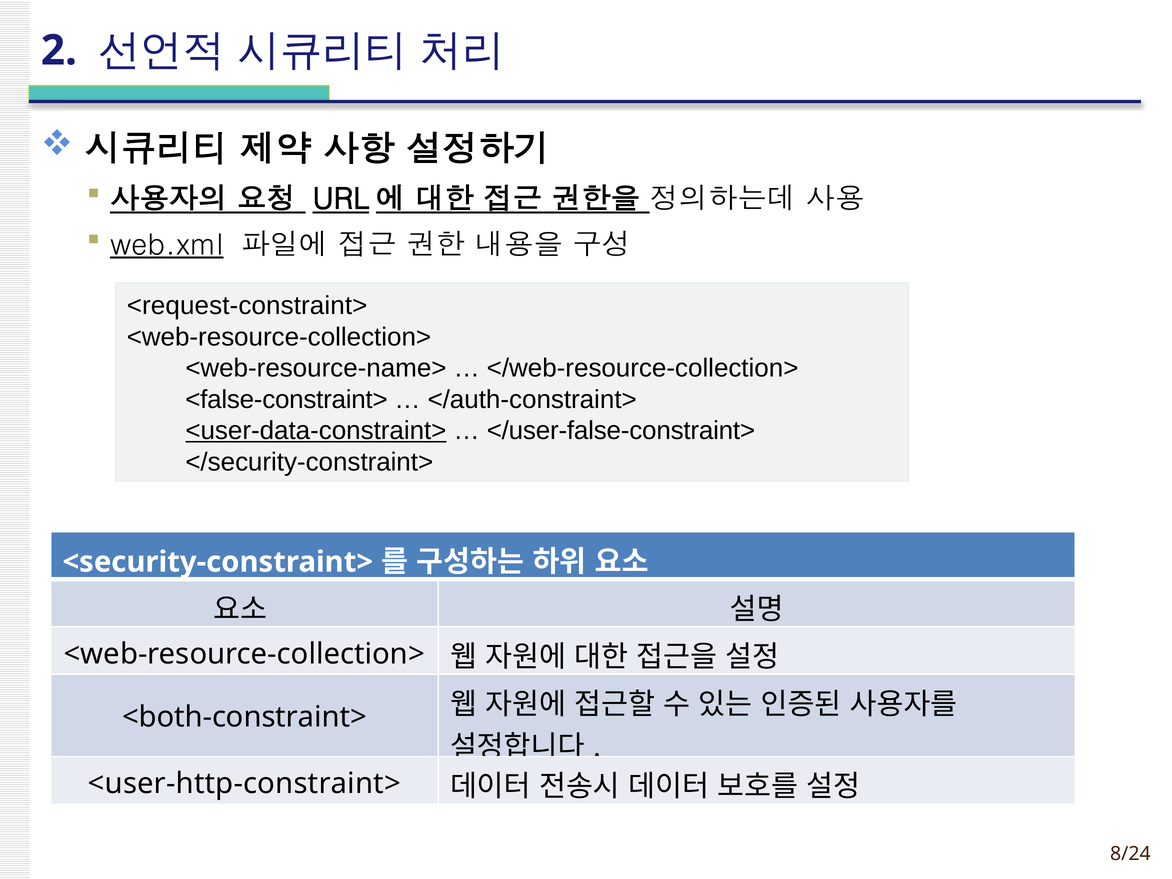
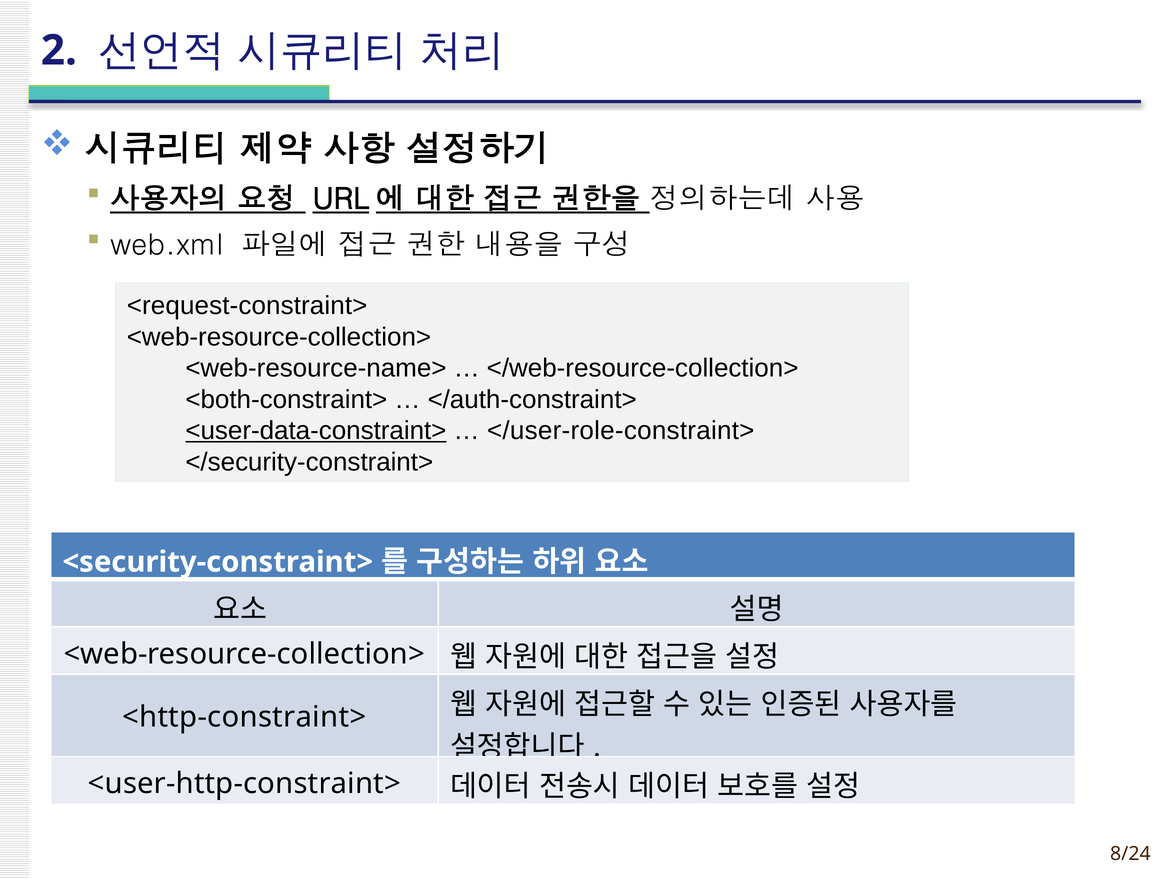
web.xml underline: present -> none
<false-constraint>: <false-constraint> -> <both-constraint>
</user-false-constraint>: </user-false-constraint> -> </user-role-constraint>
<both-constraint>: <both-constraint> -> <http-constraint>
